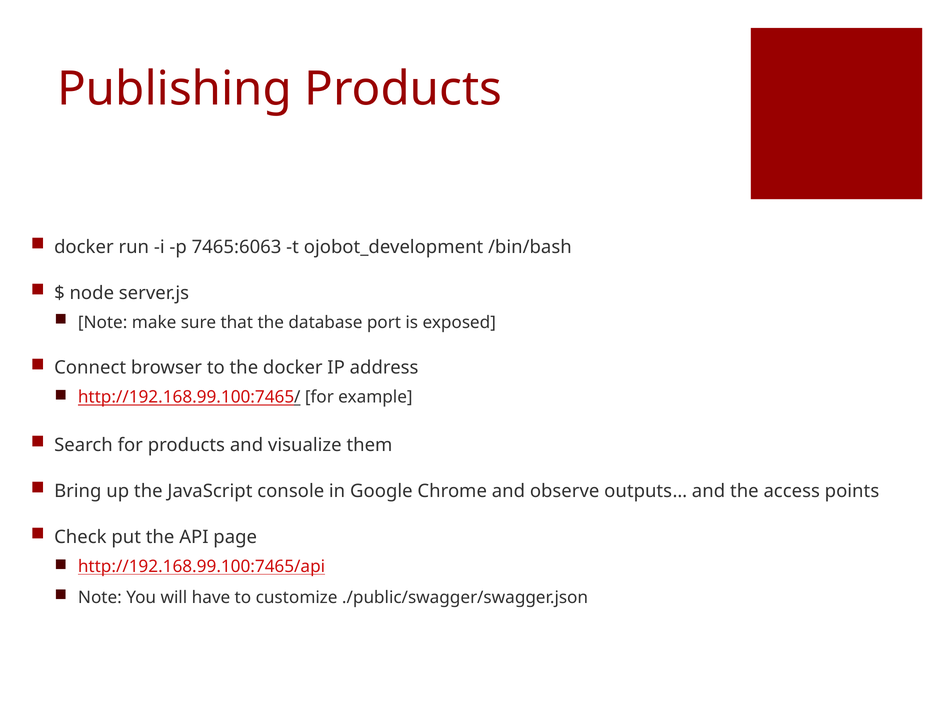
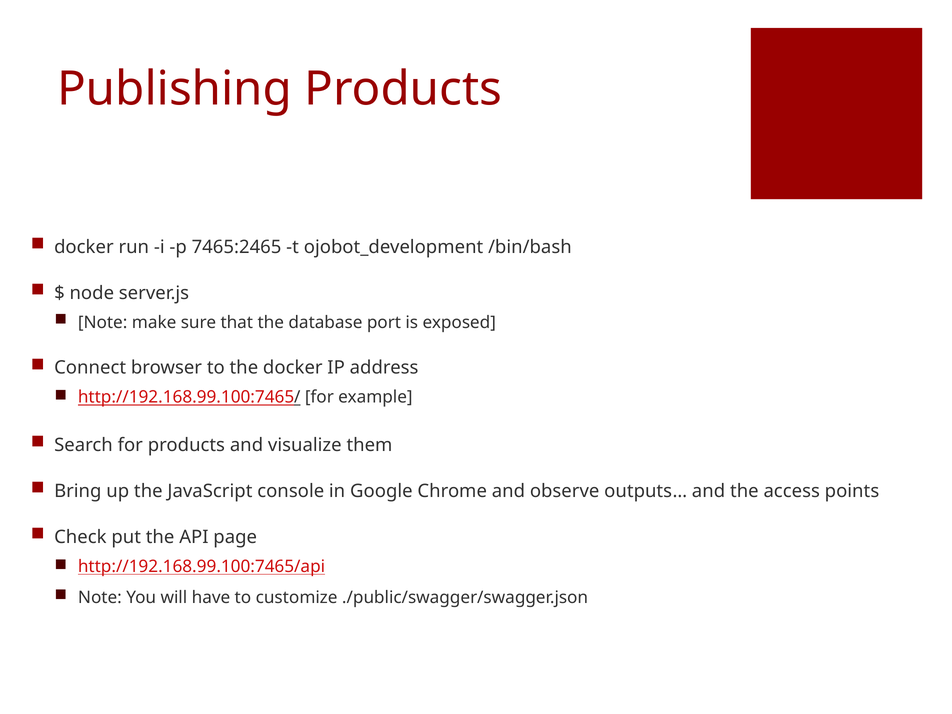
7465:6063: 7465:6063 -> 7465:2465
